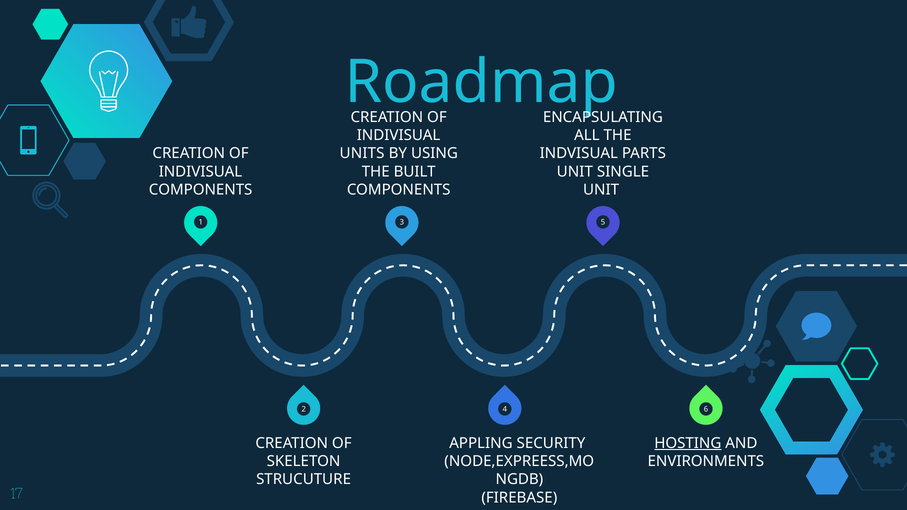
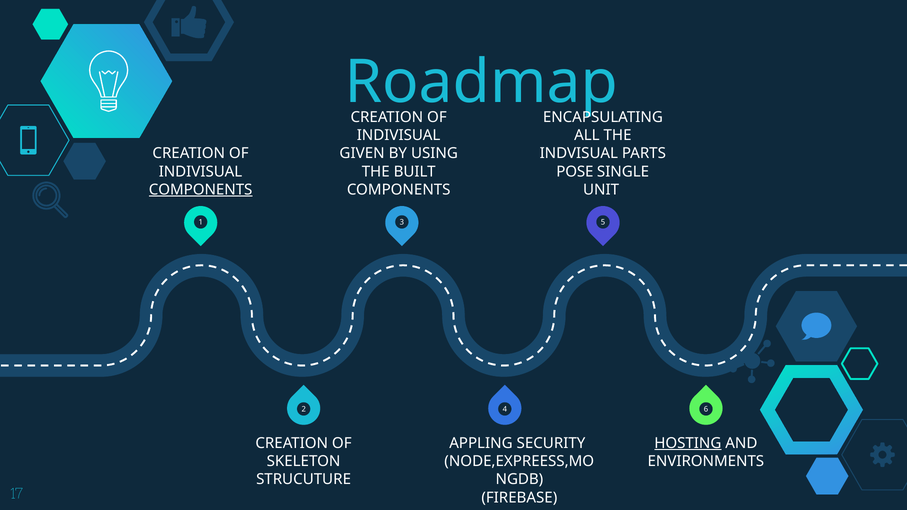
UNITS: UNITS -> GIVEN
UNIT at (575, 172): UNIT -> POSE
COMPONENTS at (201, 190) underline: none -> present
